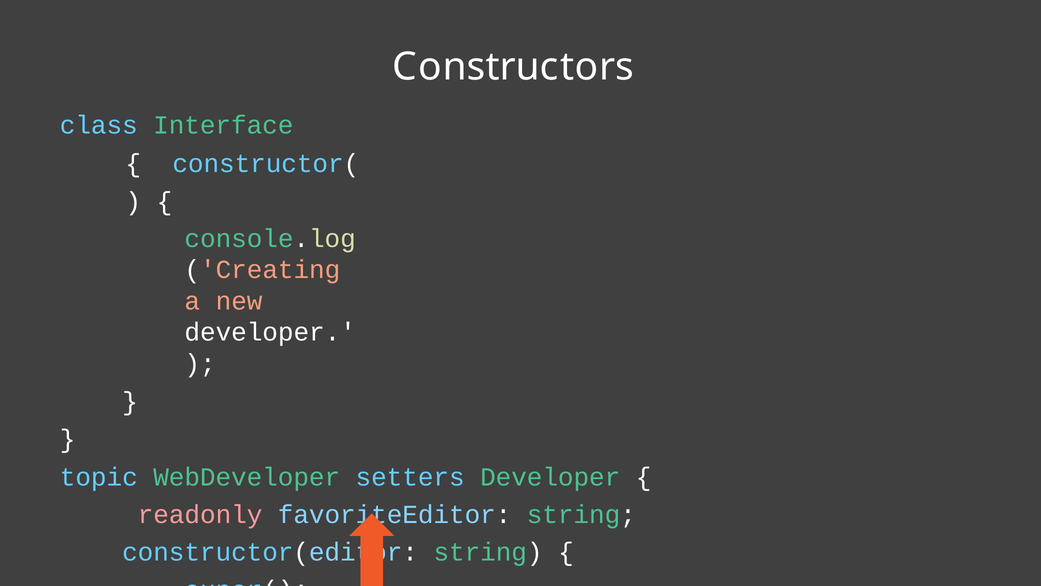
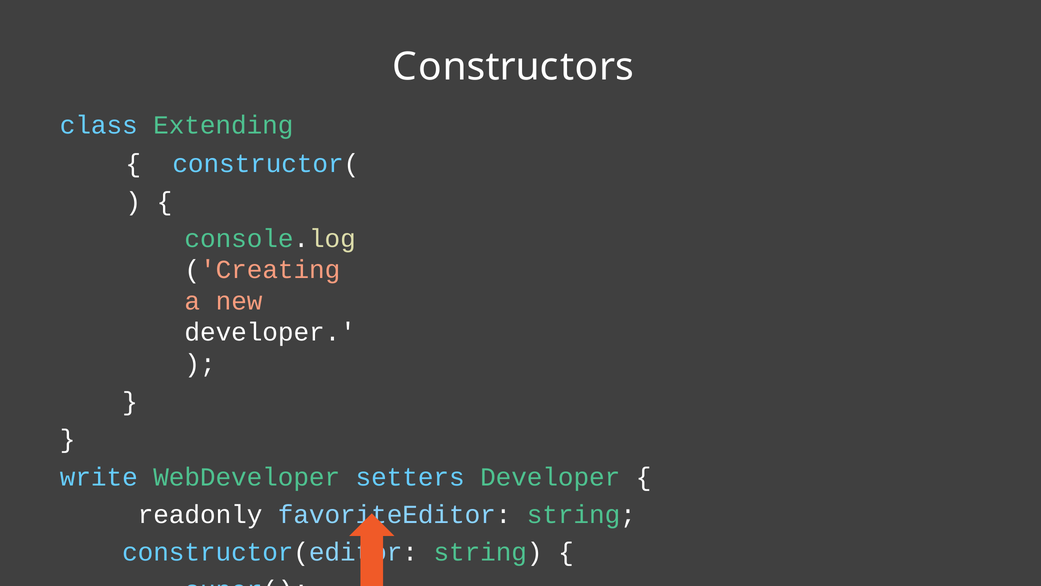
Interface: Interface -> Extending
topic: topic -> write
readonly colour: pink -> white
